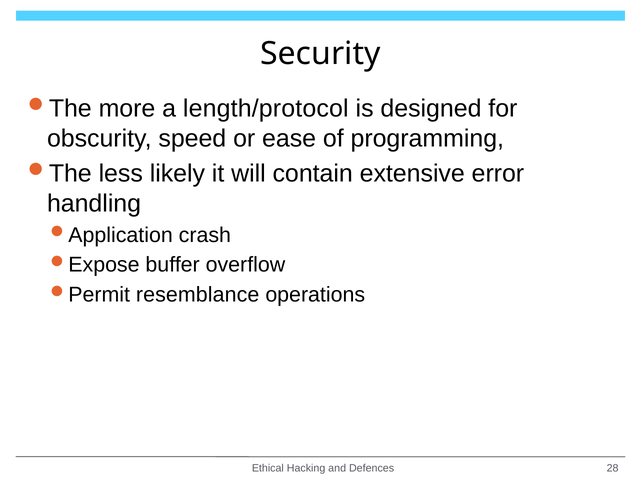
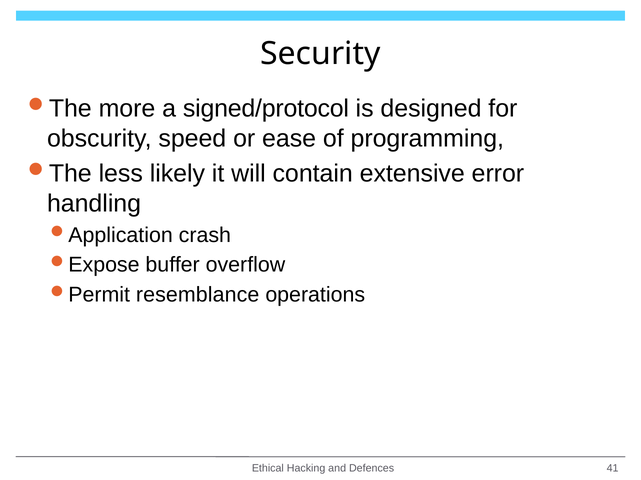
length/protocol: length/protocol -> signed/protocol
28: 28 -> 41
